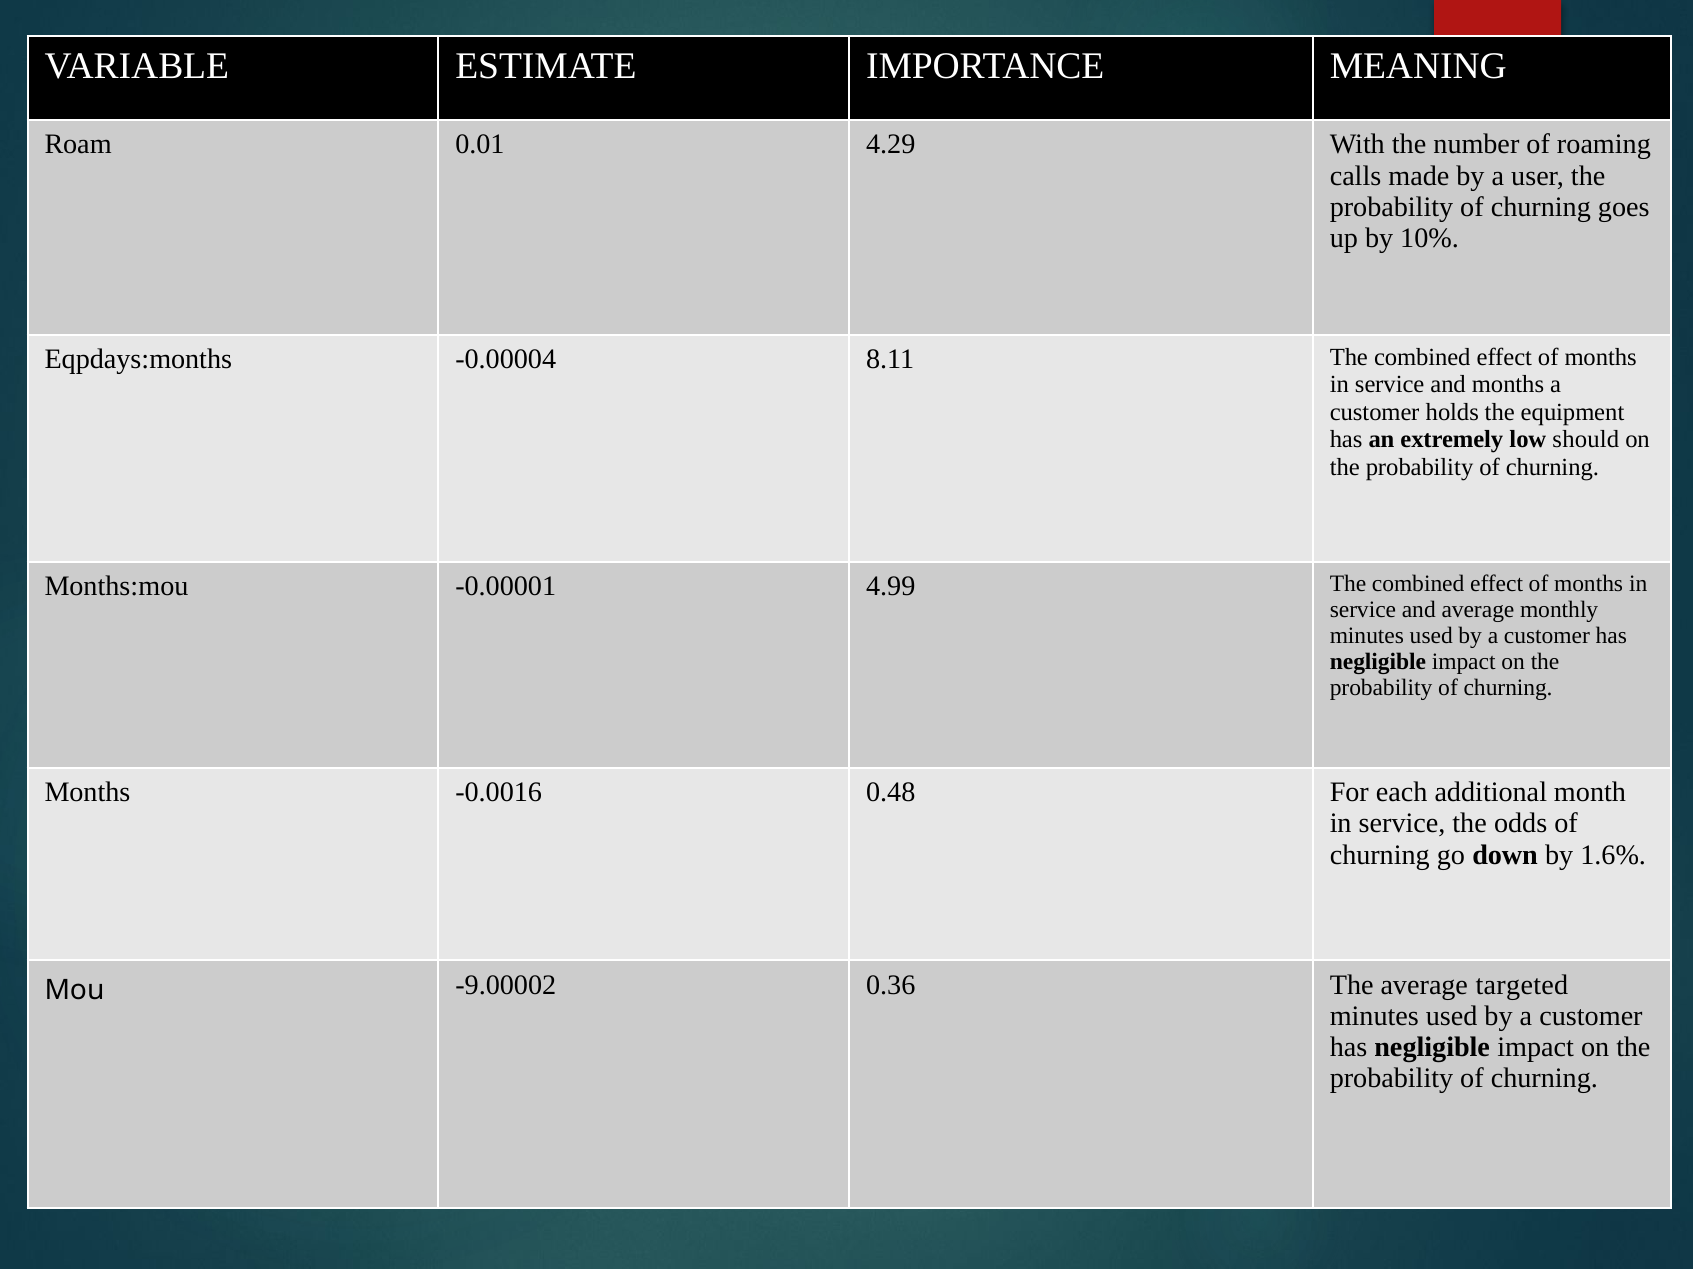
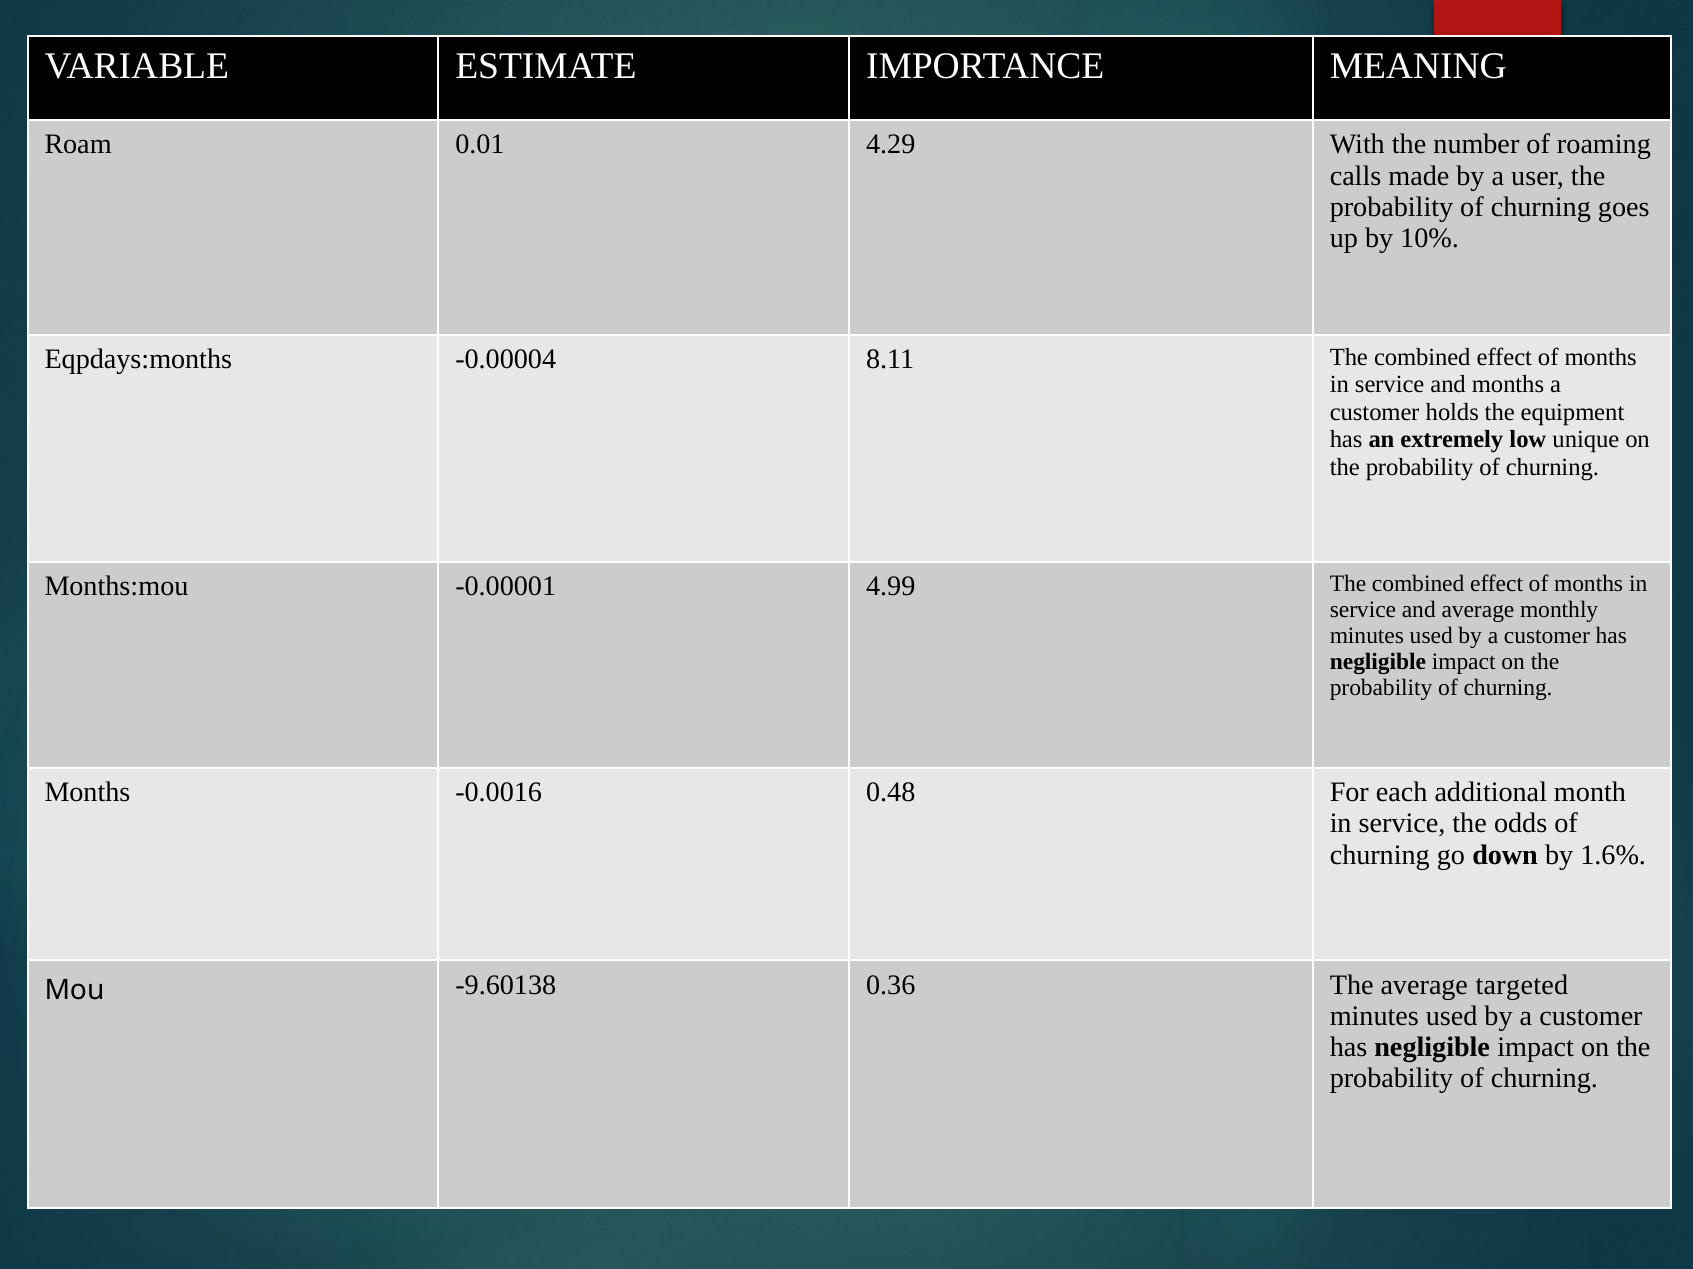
should: should -> unique
-9.00002: -9.00002 -> -9.60138
